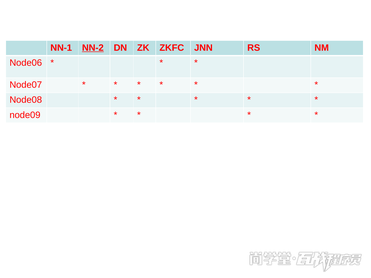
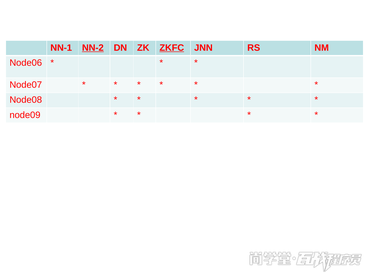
ZKFC underline: none -> present
